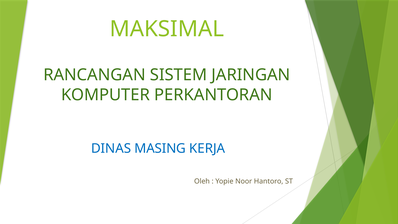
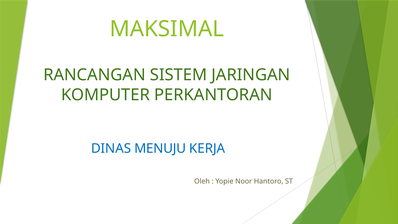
MASING: MASING -> MENUJU
